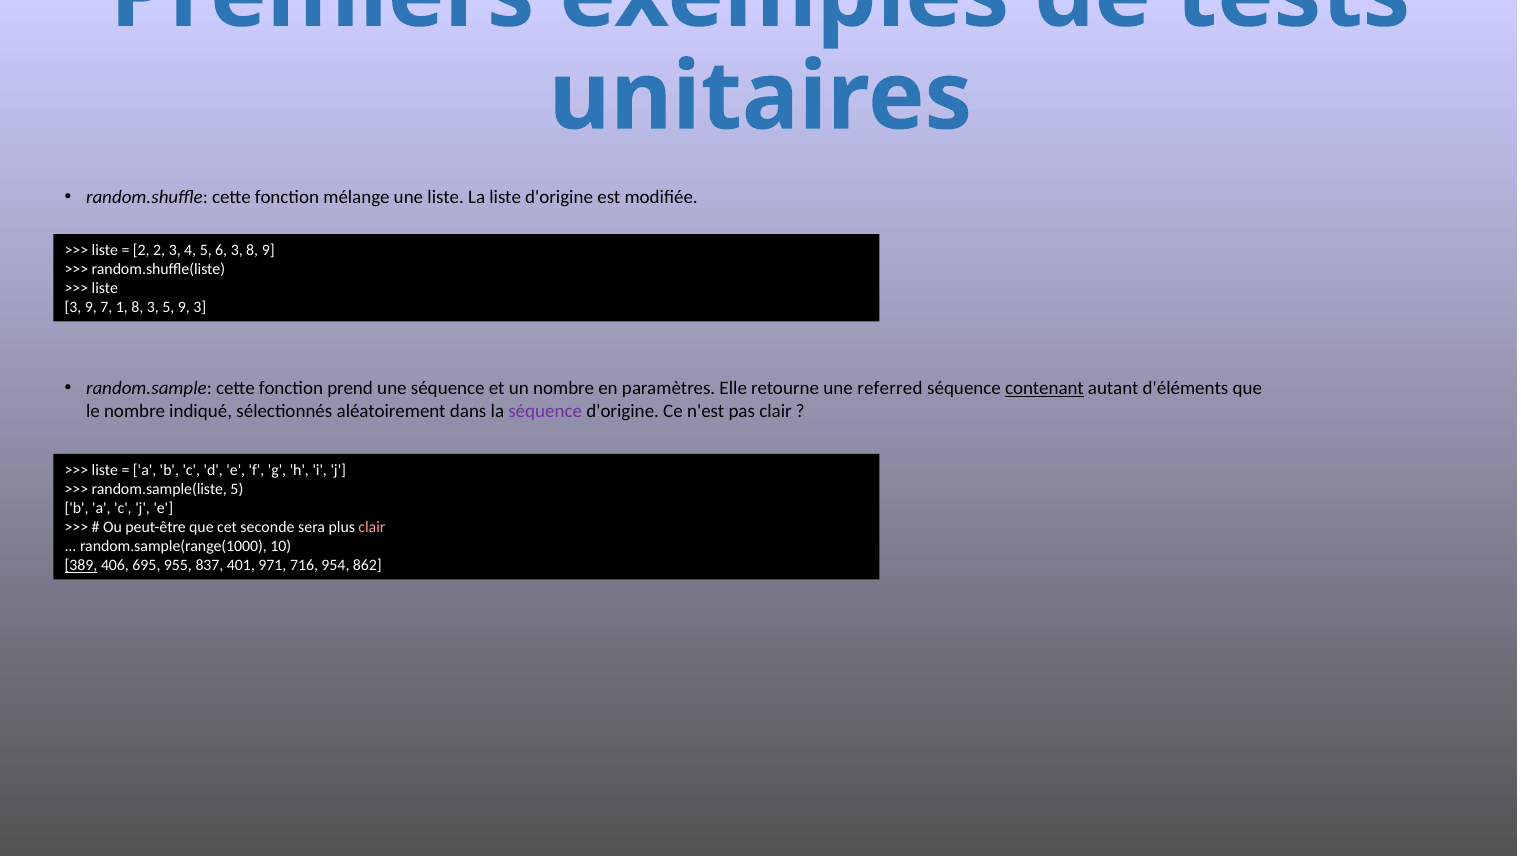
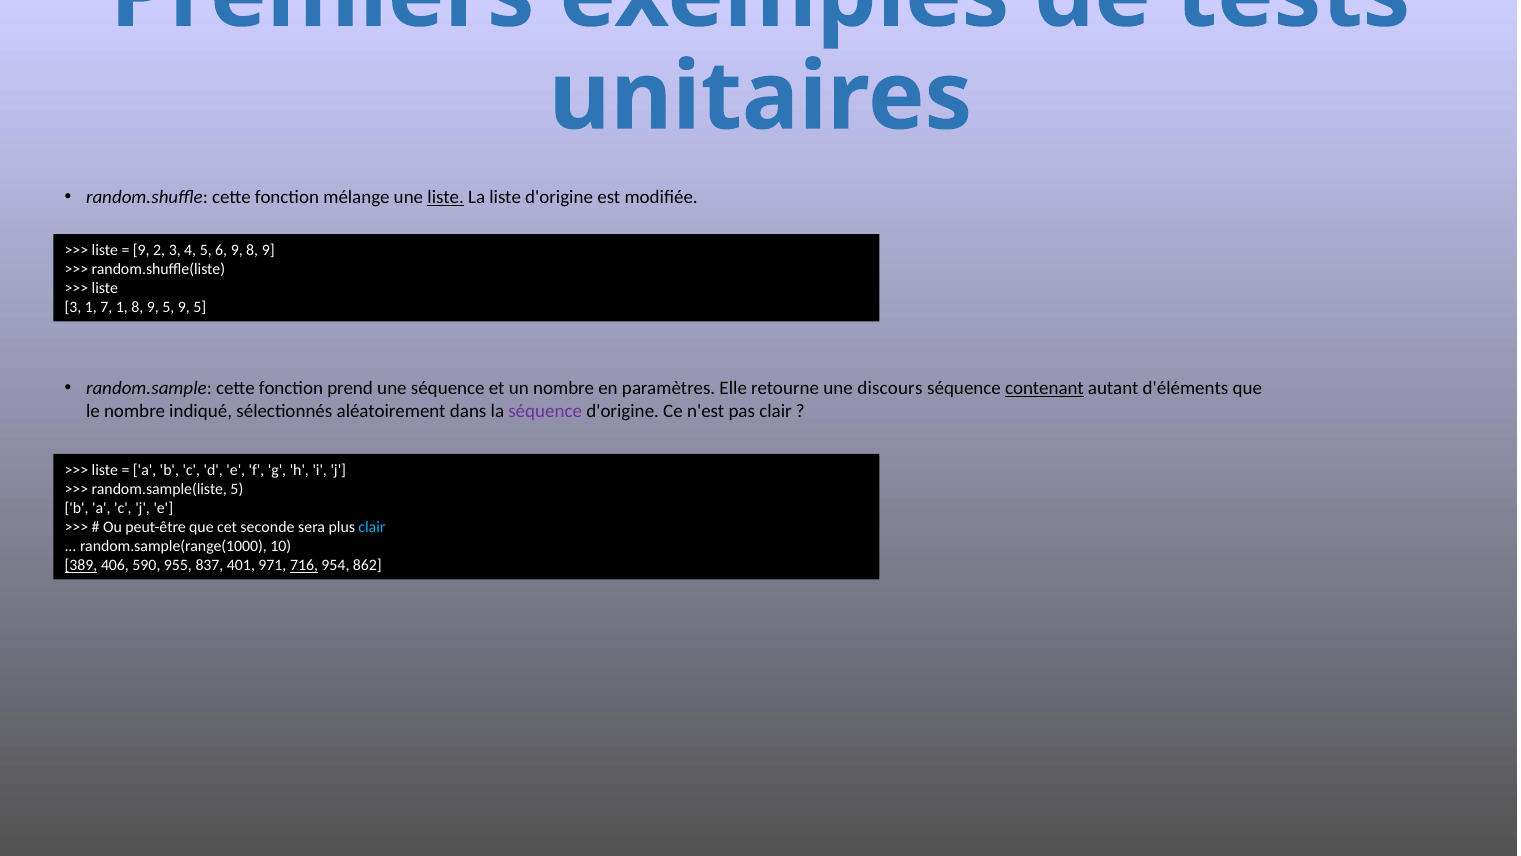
liste at (446, 197) underline: none -> present
2 at (141, 250): 2 -> 9
6 3: 3 -> 9
3 9: 9 -> 1
1 8 3: 3 -> 9
5 9 3: 3 -> 5
referred: referred -> discours
clair at (372, 527) colour: pink -> light blue
695: 695 -> 590
716 underline: none -> present
